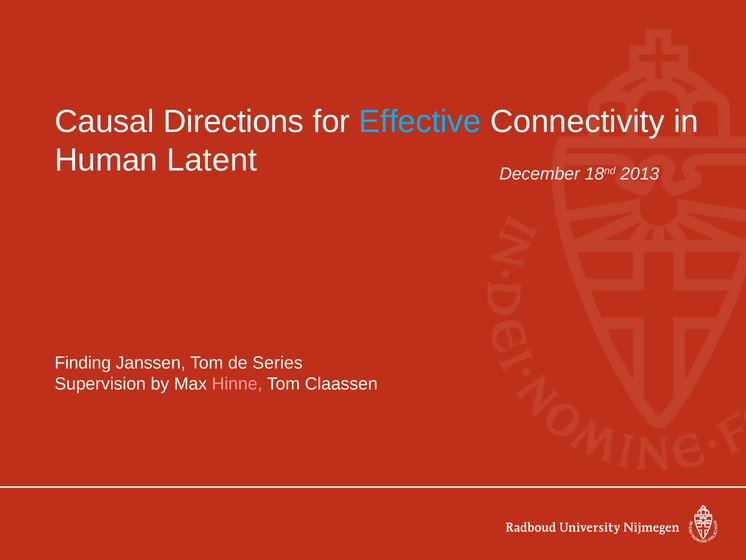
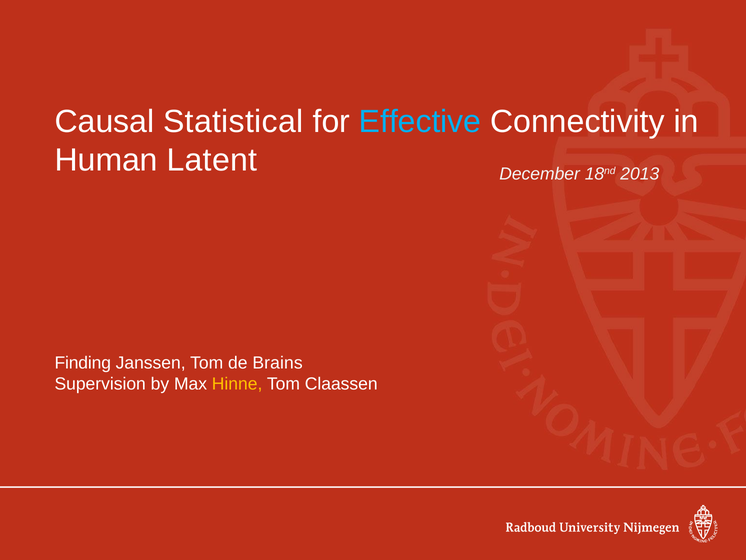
Directions: Directions -> Statistical
Series: Series -> Brains
Hinne colour: pink -> yellow
